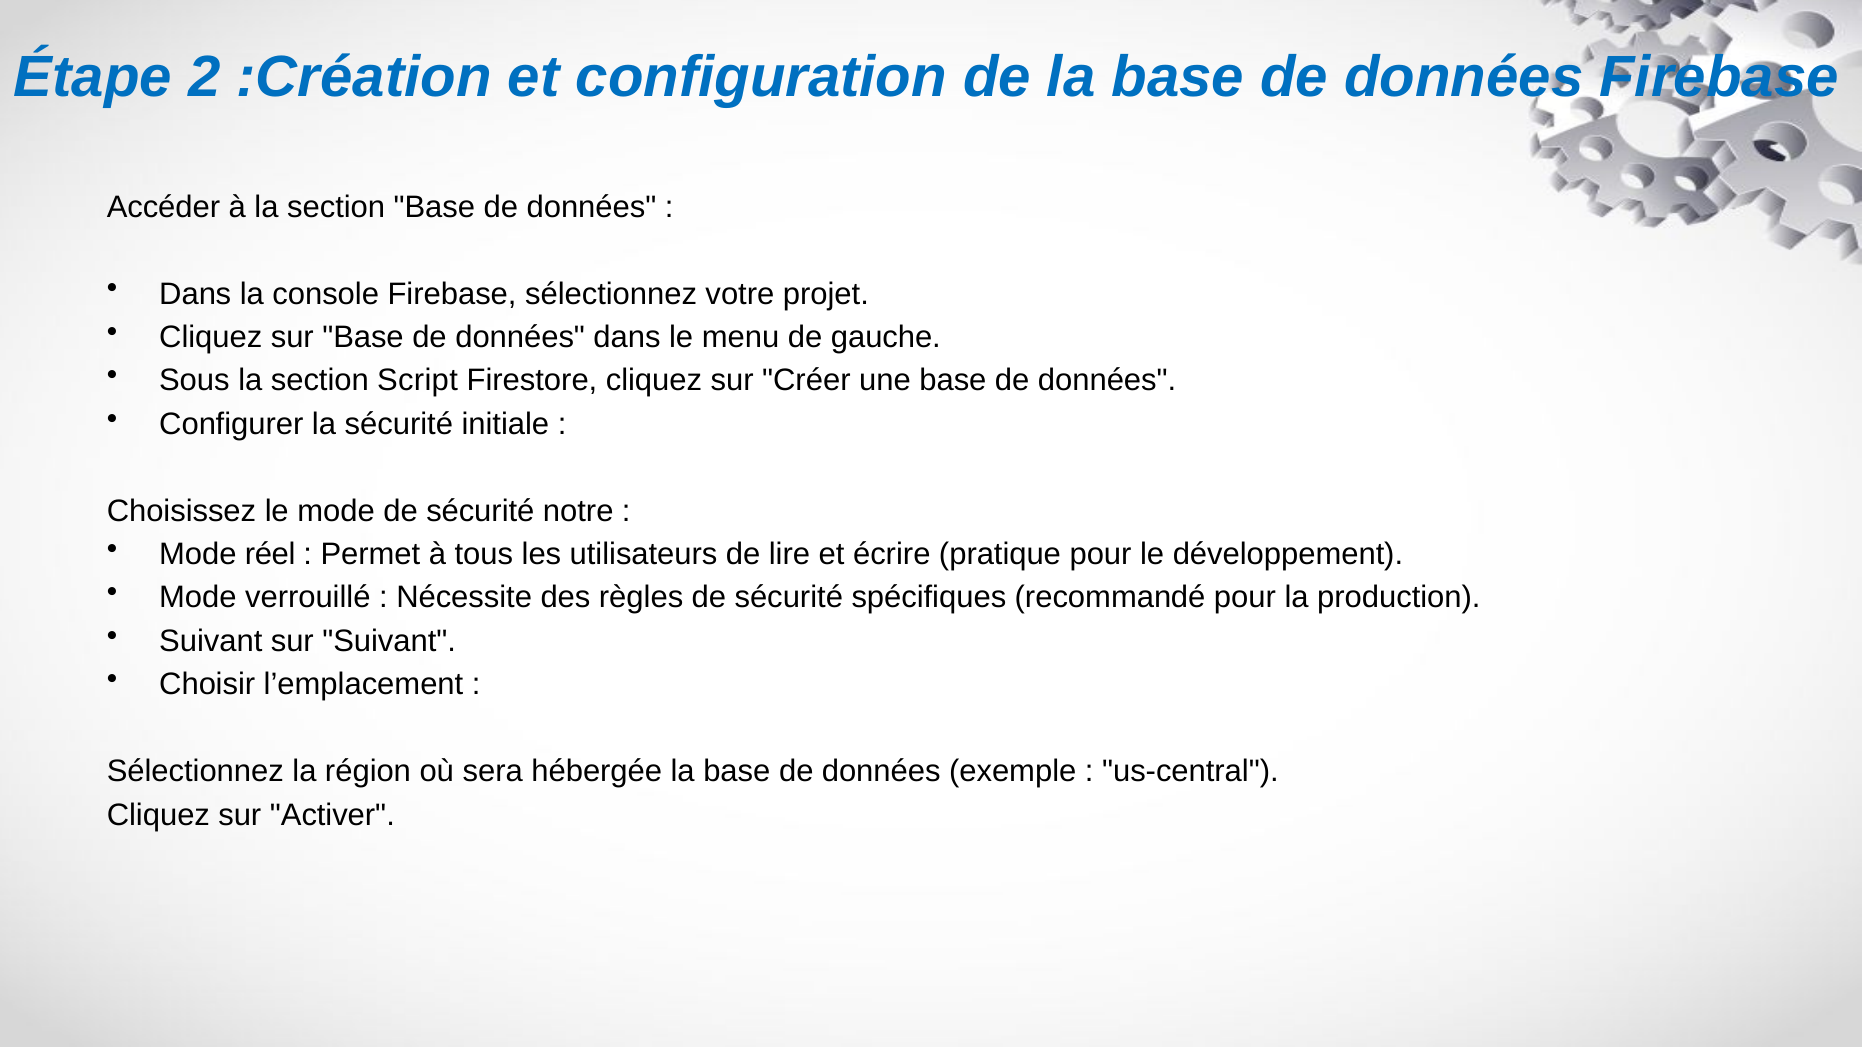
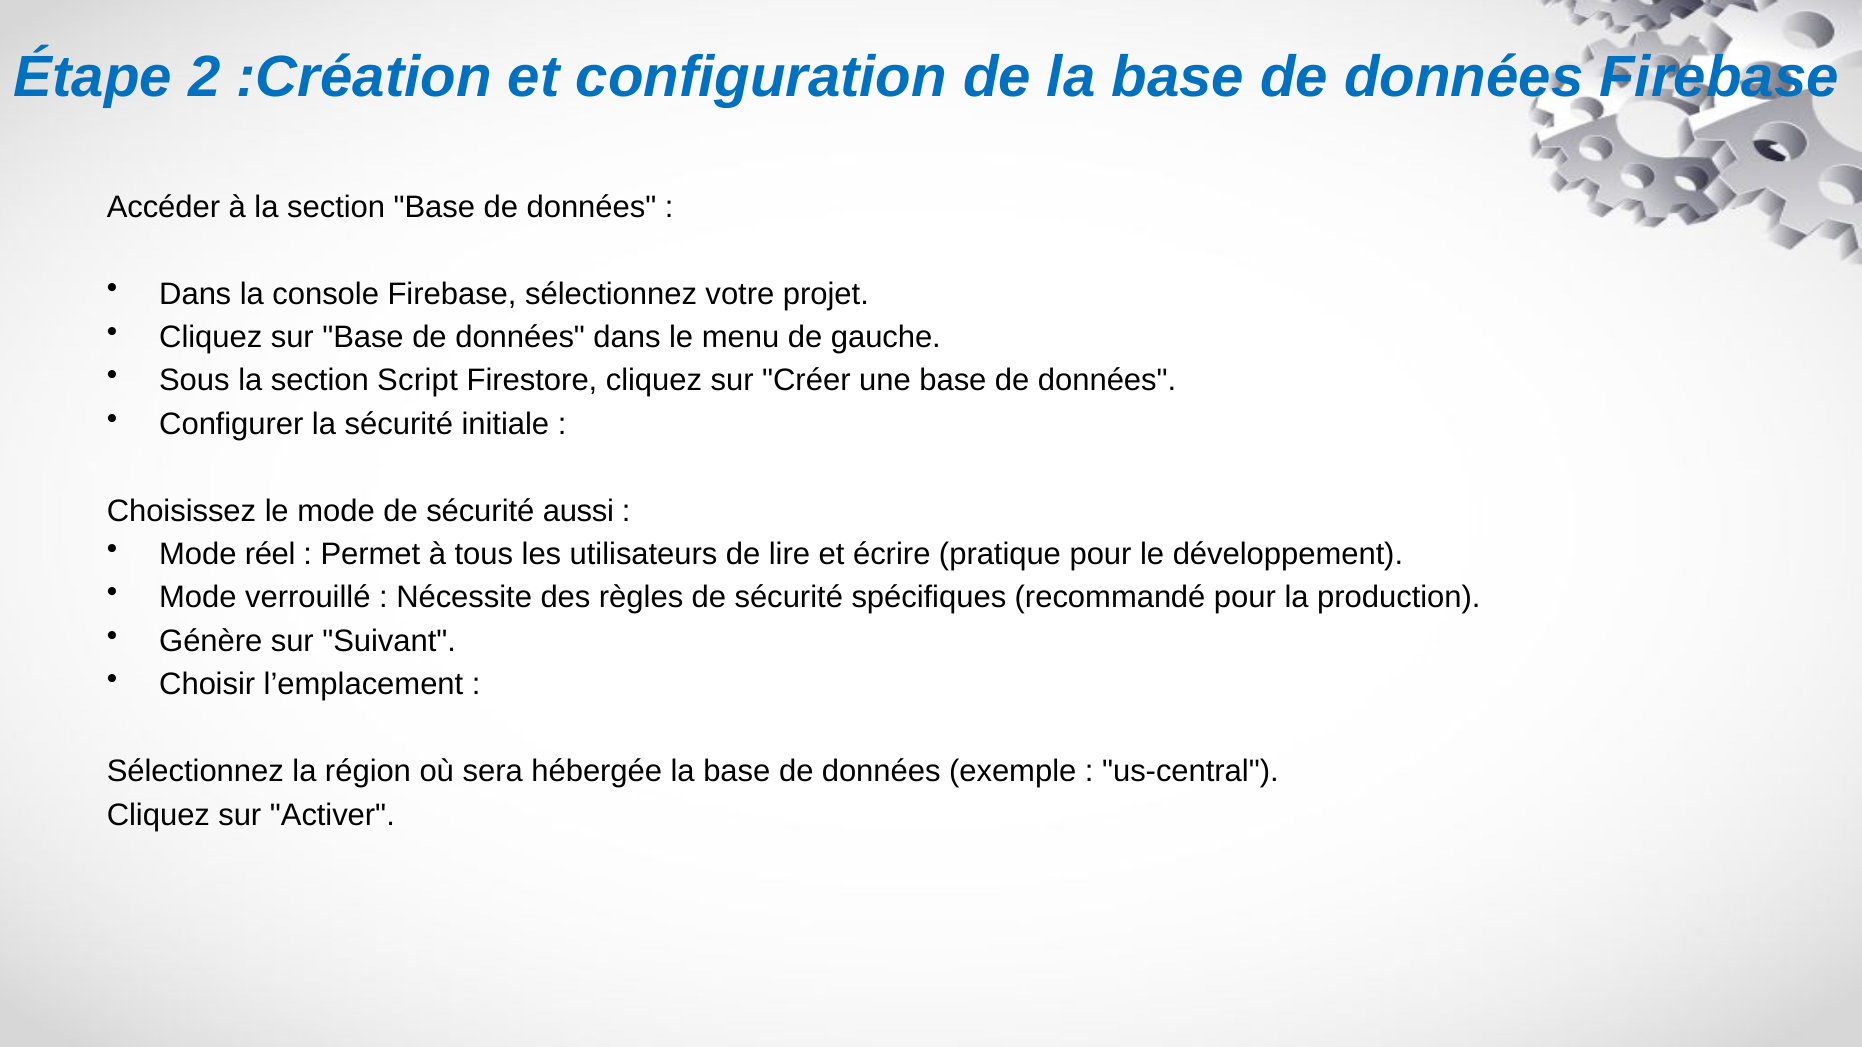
notre: notre -> aussi
Suivant at (211, 641): Suivant -> Génère
